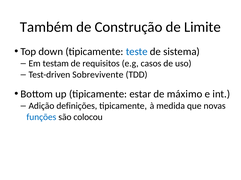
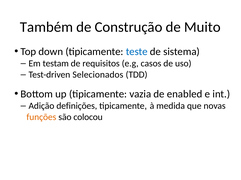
Limite: Limite -> Muito
Sobrevivente: Sobrevivente -> Selecionados
estar: estar -> vazia
máximo: máximo -> enabled
funções colour: blue -> orange
